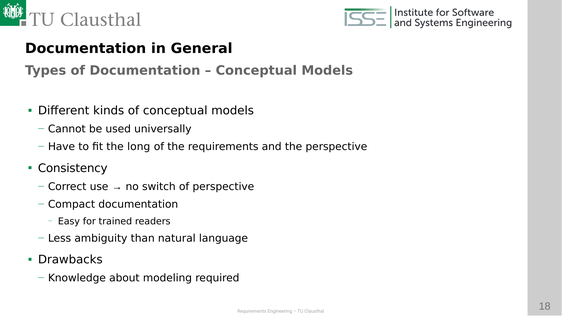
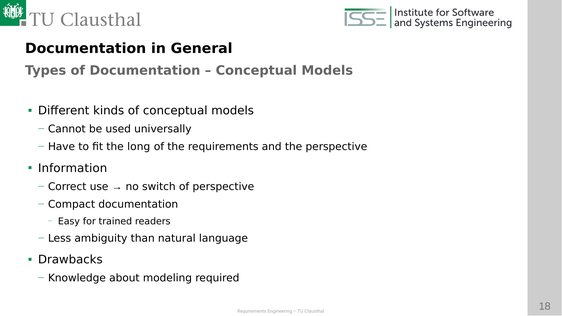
Consistency: Consistency -> Information
